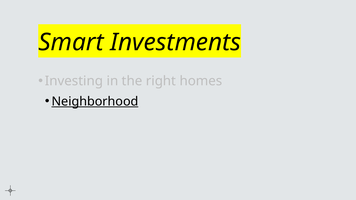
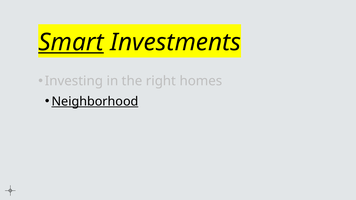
Smart underline: none -> present
